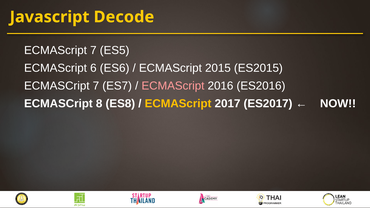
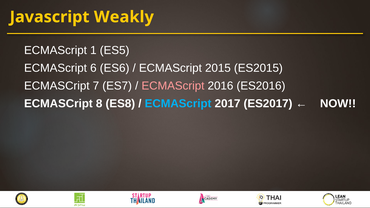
Decode: Decode -> Weakly
7 at (93, 50): 7 -> 1
ECMAScript at (178, 104) colour: yellow -> light blue
